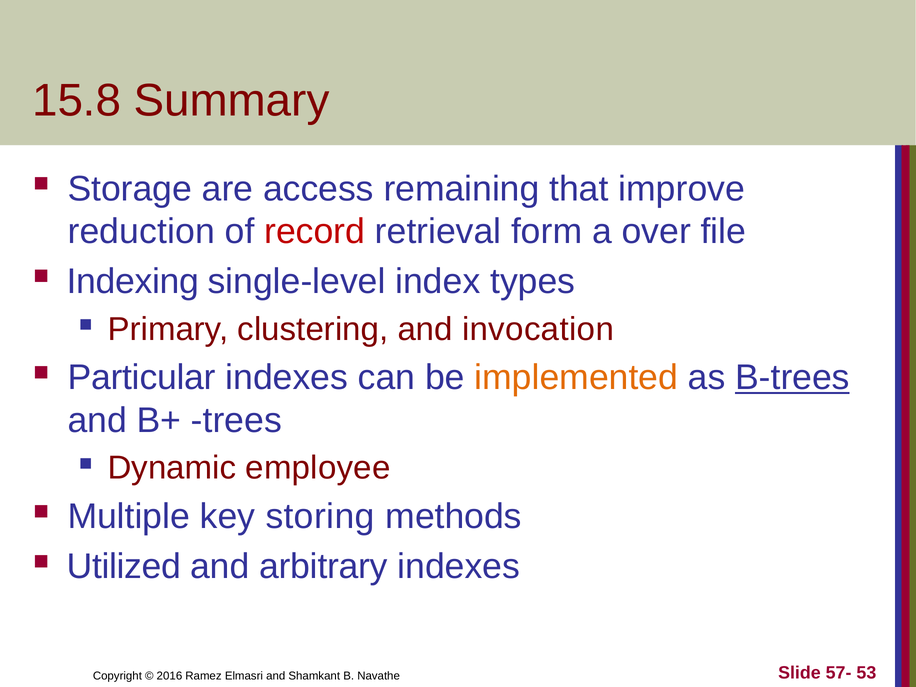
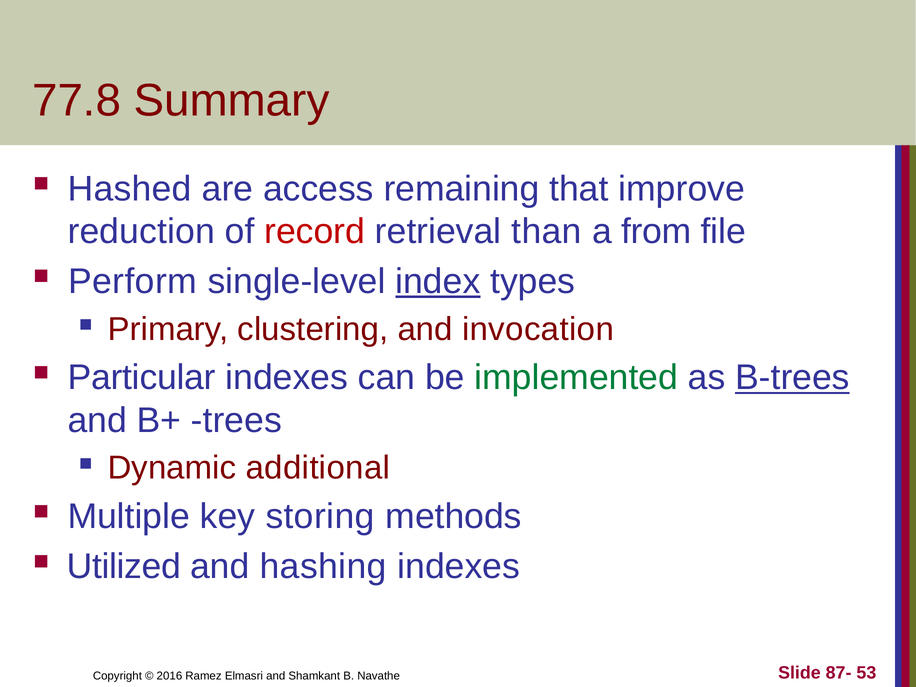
15.8: 15.8 -> 77.8
Storage: Storage -> Hashed
form: form -> than
over: over -> from
Indexing: Indexing -> Perform
index underline: none -> present
implemented colour: orange -> green
employee: employee -> additional
arbitrary: arbitrary -> hashing
57-: 57- -> 87-
